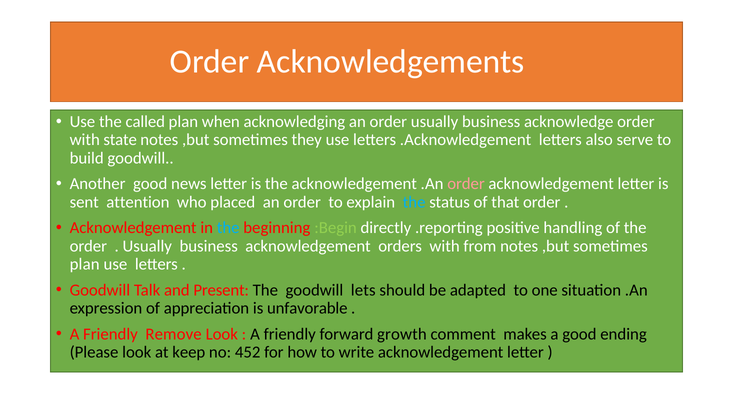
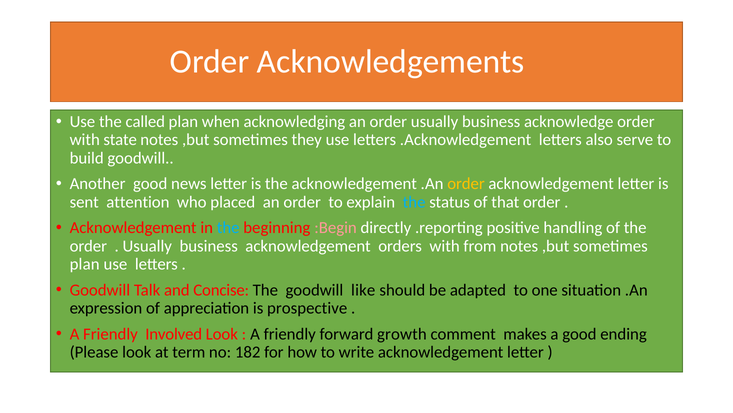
order at (466, 184) colour: pink -> yellow
:Begin colour: light green -> pink
Present: Present -> Concise
lets: lets -> like
unfavorable: unfavorable -> prospective
Remove: Remove -> Involved
keep: keep -> term
452: 452 -> 182
